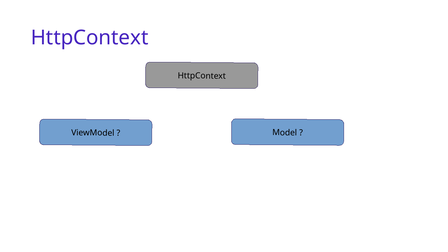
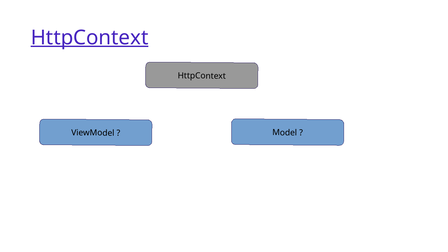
HttpContext at (90, 38) underline: none -> present
